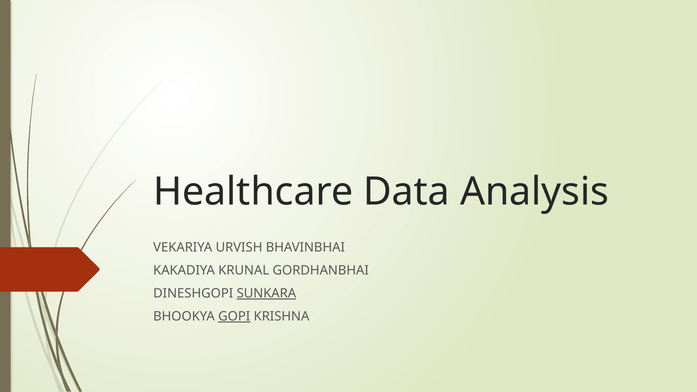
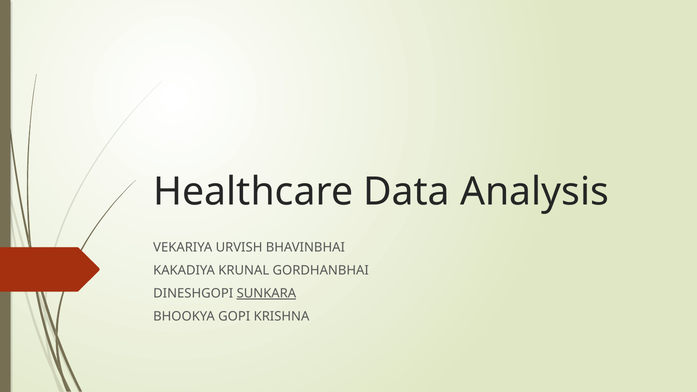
GOPI underline: present -> none
